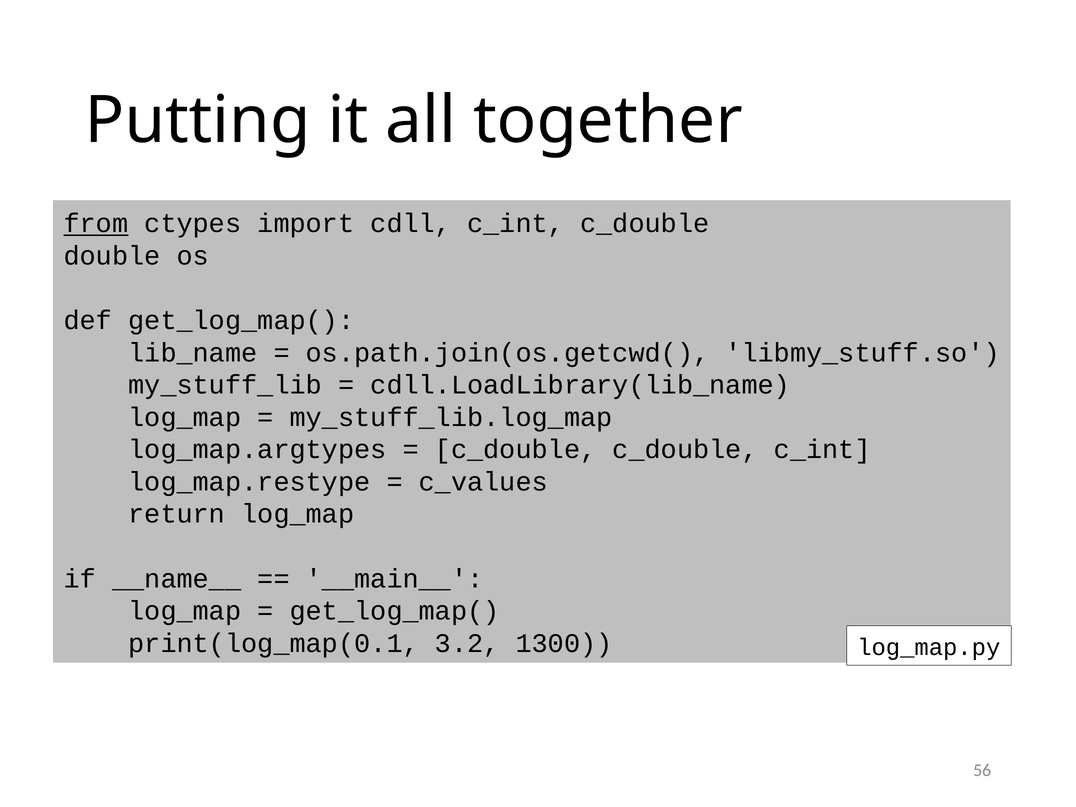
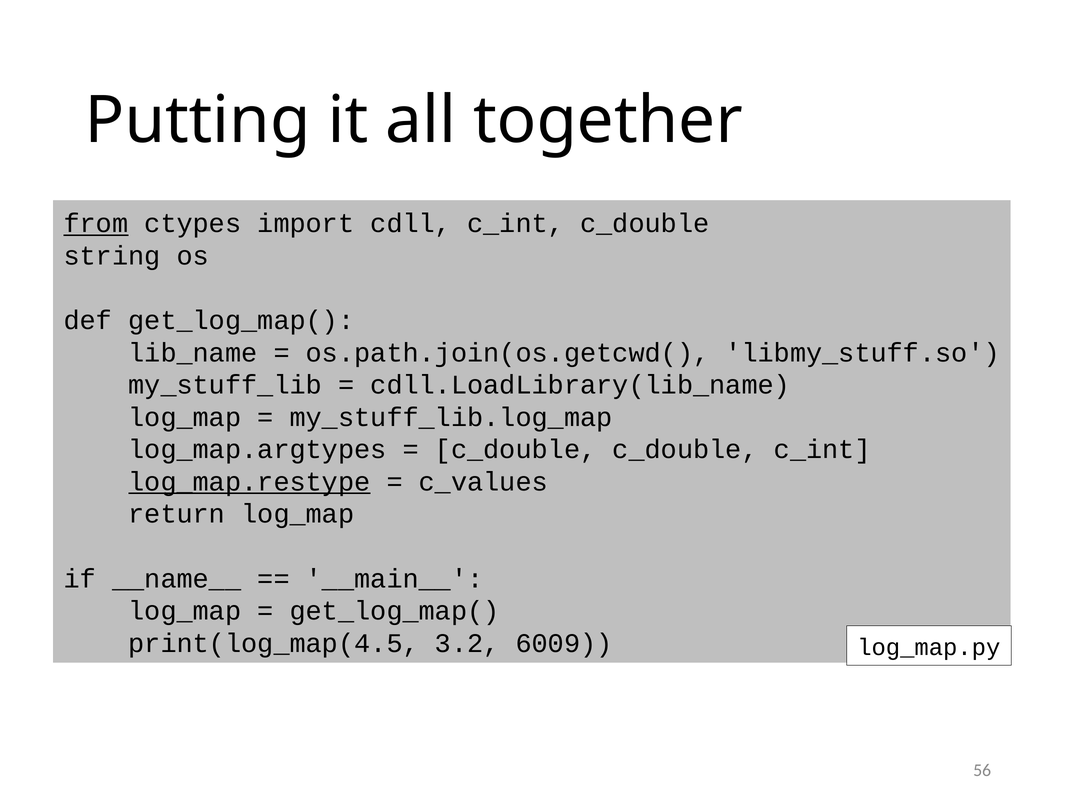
double: double -> string
log_map.restype underline: none -> present
print(log_map(0.1: print(log_map(0.1 -> print(log_map(4.5
1300: 1300 -> 6009
